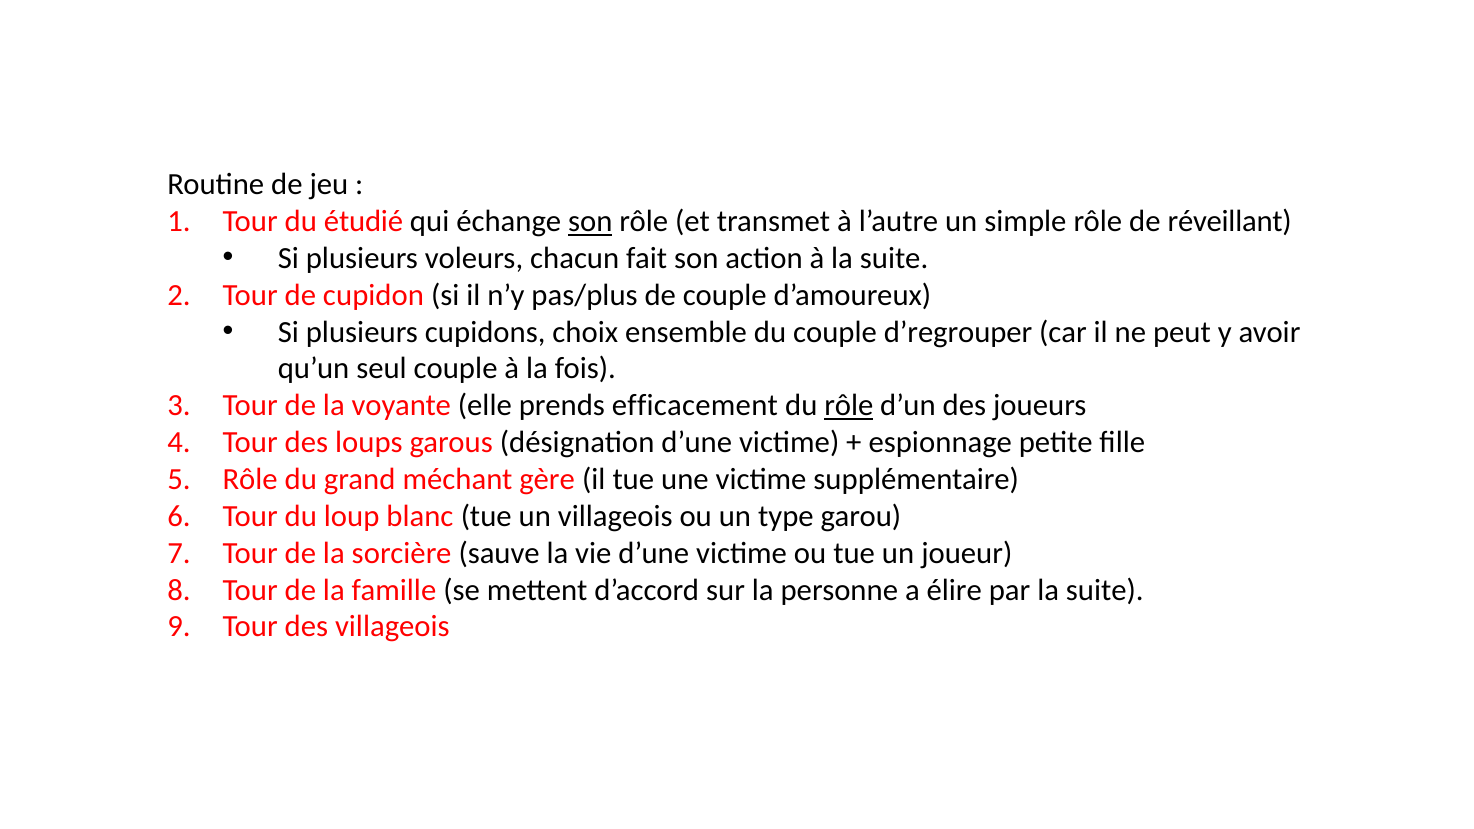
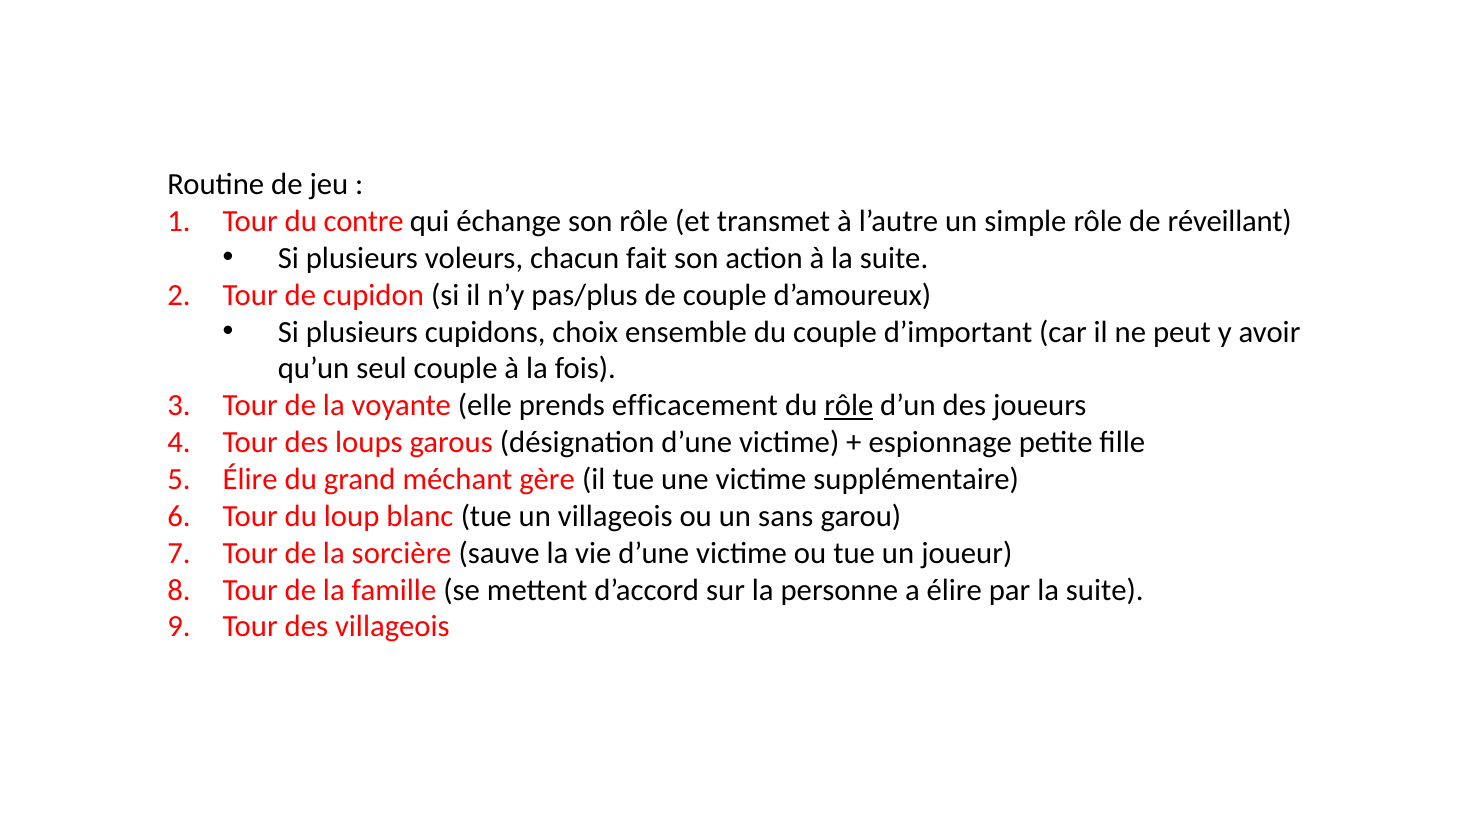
étudié: étudié -> contre
son at (590, 221) underline: present -> none
d’regrouper: d’regrouper -> d’important
Rôle at (250, 479): Rôle -> Élire
type: type -> sans
